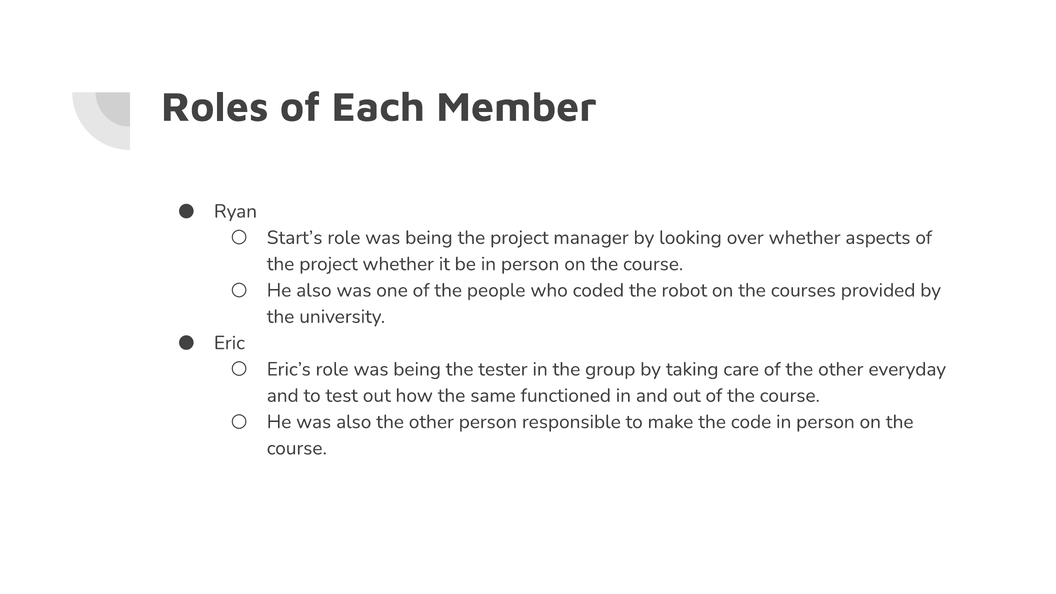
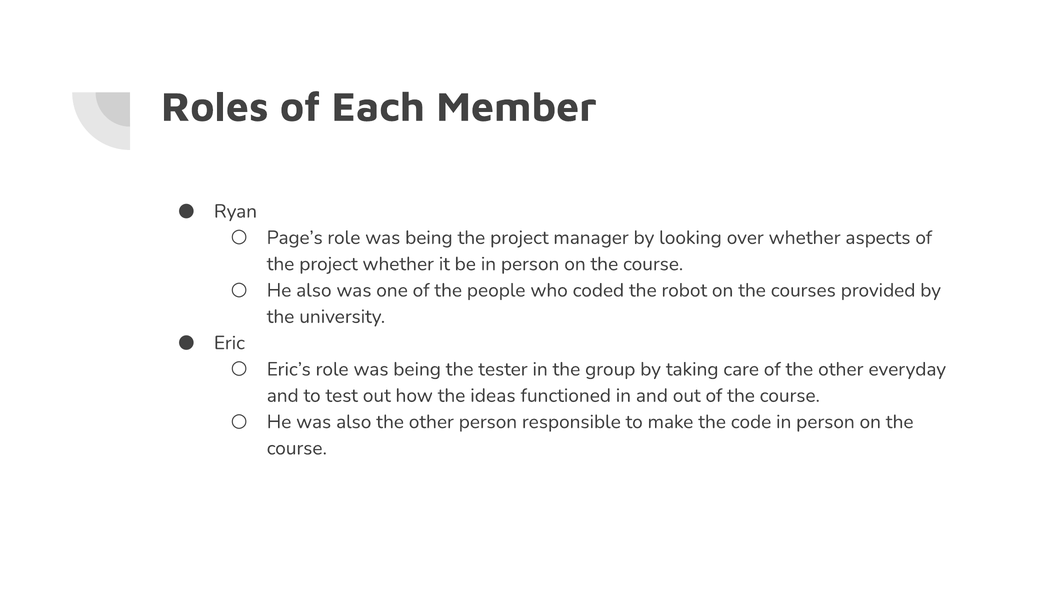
Start’s: Start’s -> Page’s
same: same -> ideas
